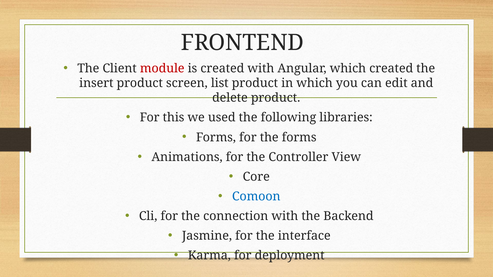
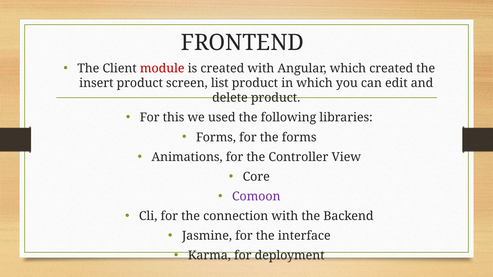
Comoon colour: blue -> purple
